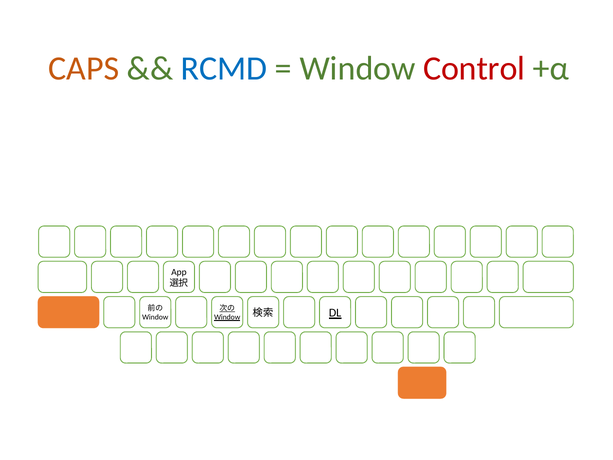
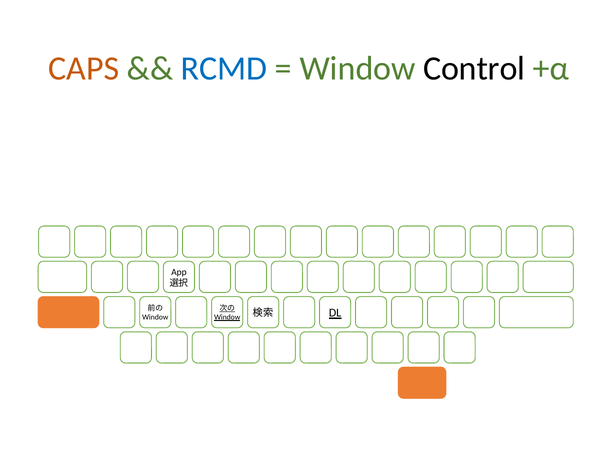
Control colour: red -> black
